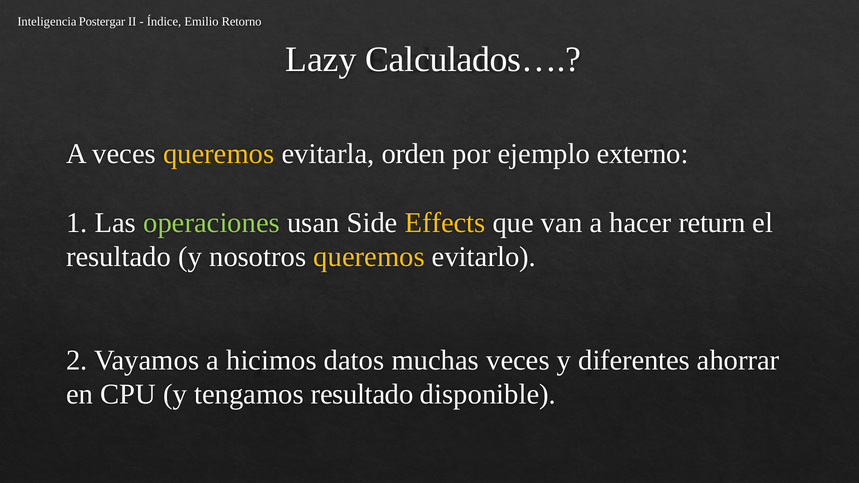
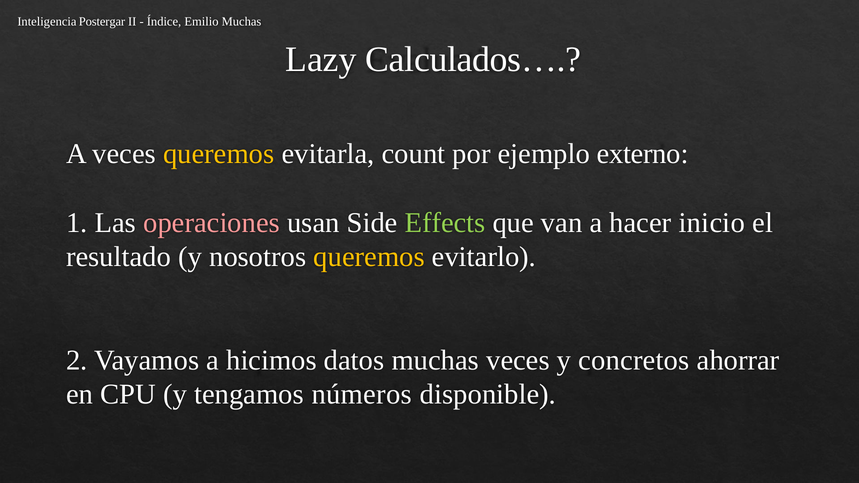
Emilio Retorno: Retorno -> Muchas
orden: orden -> count
operaciones colour: light green -> pink
Effects colour: yellow -> light green
return: return -> inicio
diferentes: diferentes -> concretos
tengamos resultado: resultado -> números
